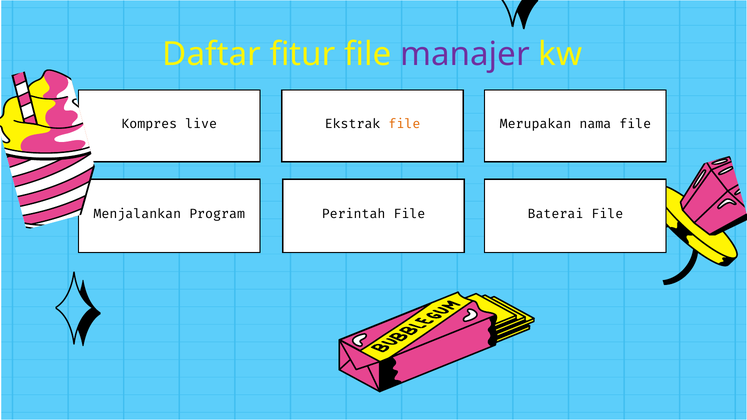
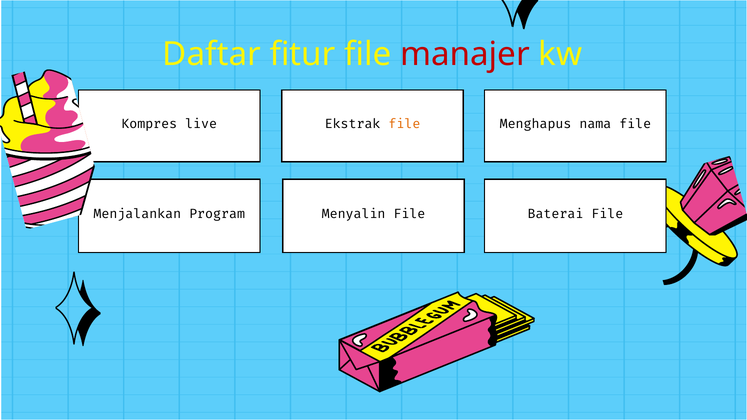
manajer colour: purple -> red
Merupakan: Merupakan -> Menghapus
Perintah: Perintah -> Menyalin
